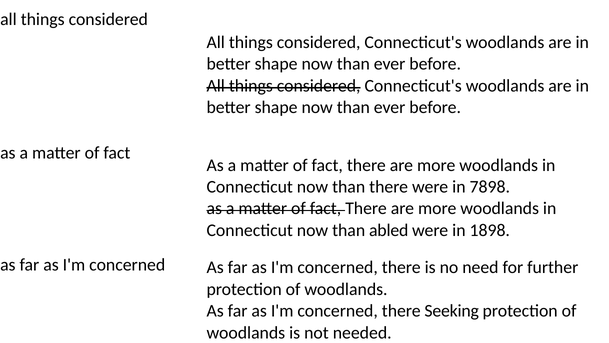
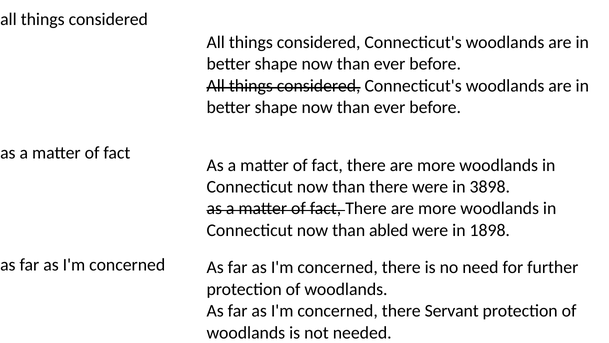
7898: 7898 -> 3898
Seeking: Seeking -> Servant
